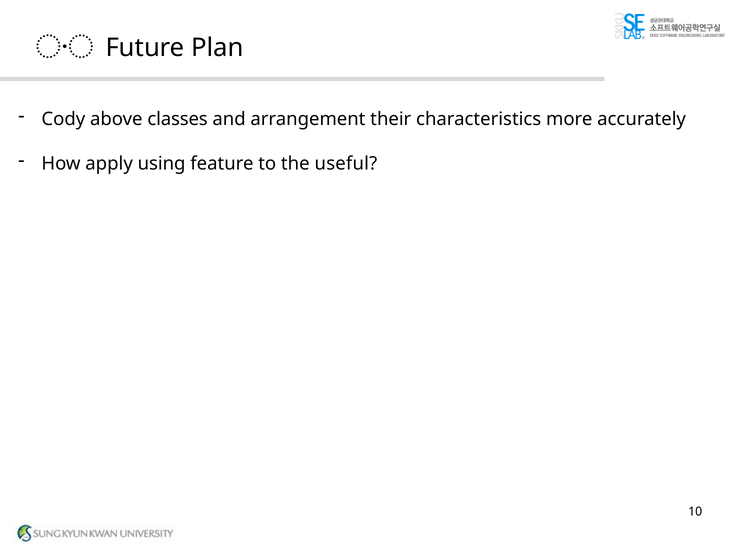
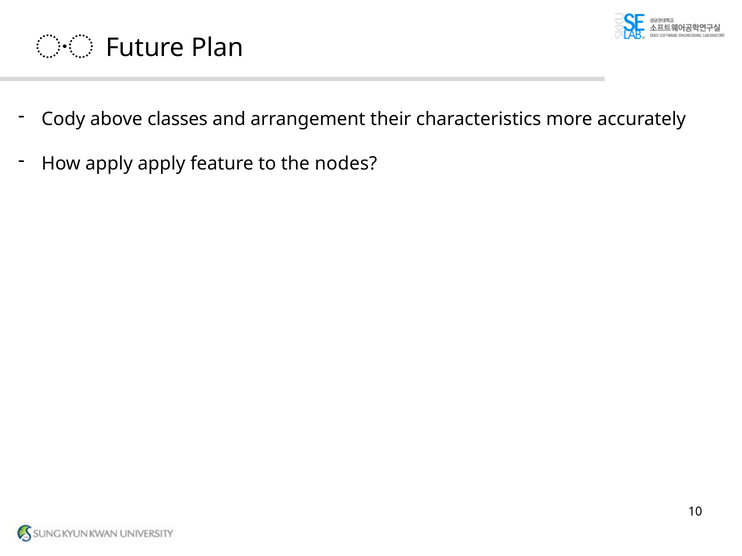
apply using: using -> apply
useful: useful -> nodes
